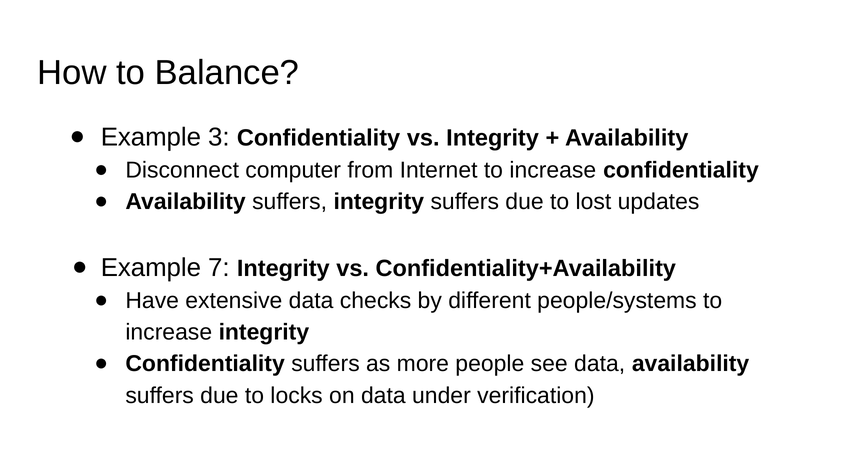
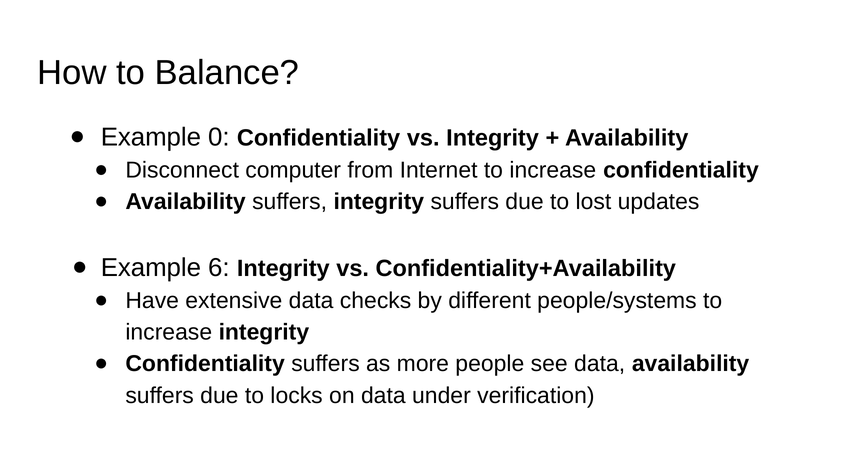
3: 3 -> 0
7: 7 -> 6
